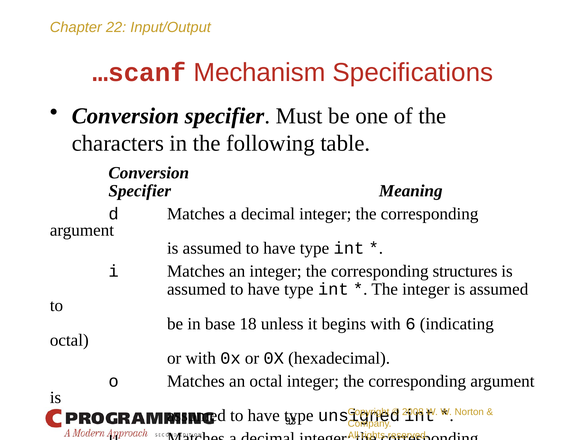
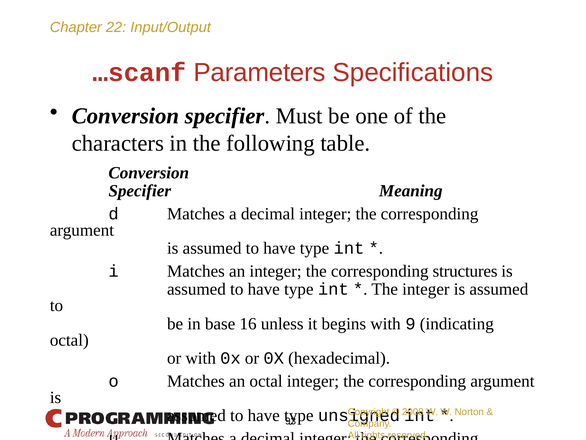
Mechanism: Mechanism -> Parameters
18: 18 -> 16
6: 6 -> 9
